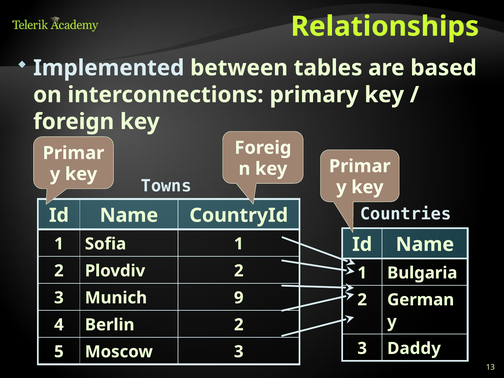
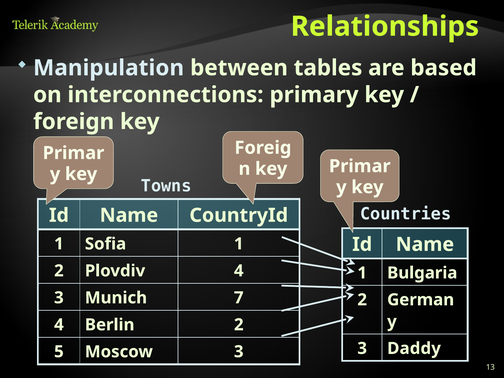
Implemented: Implemented -> Manipulation
Plovdiv 2: 2 -> 4
9: 9 -> 7
